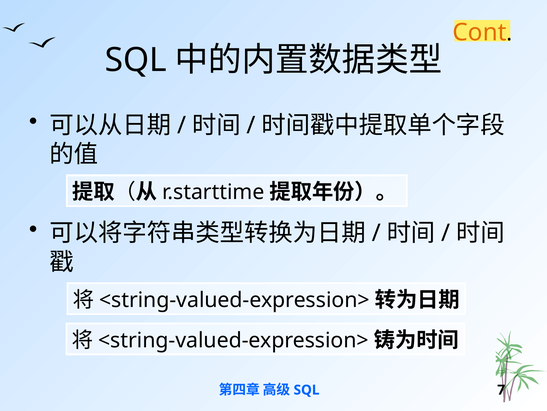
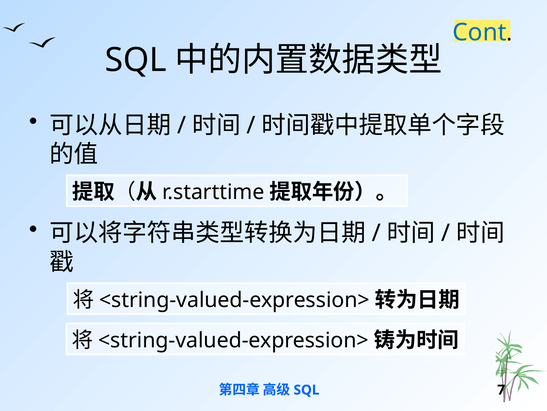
Cont colour: orange -> blue
